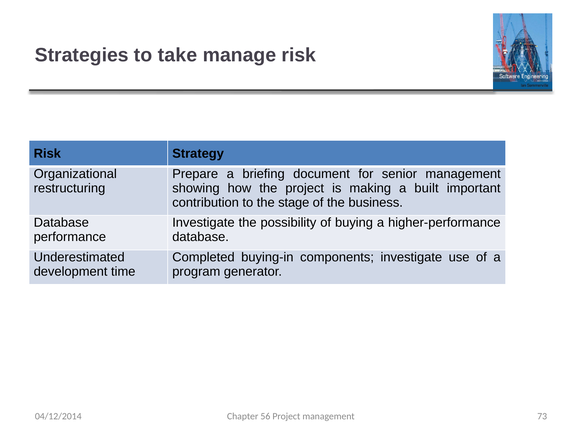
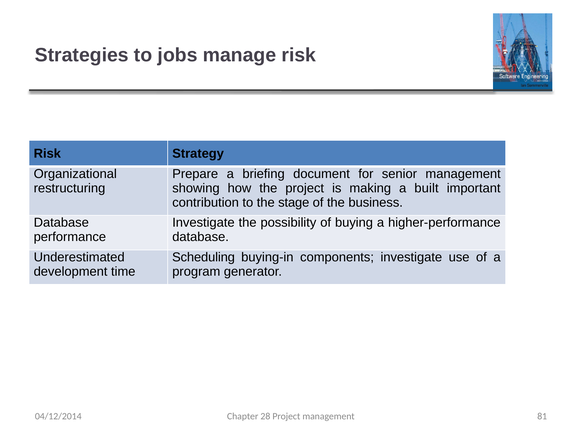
take: take -> jobs
Completed: Completed -> Scheduling
56: 56 -> 28
73: 73 -> 81
